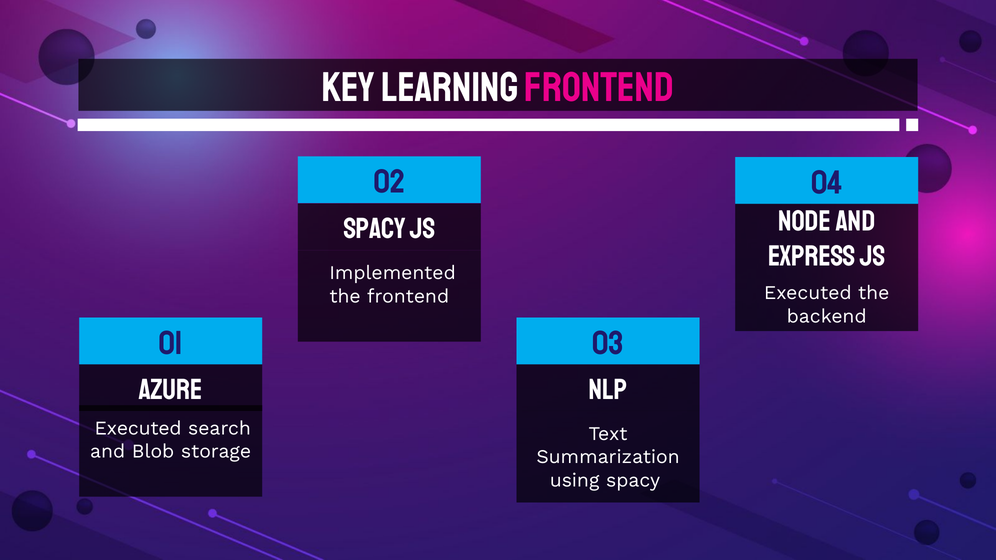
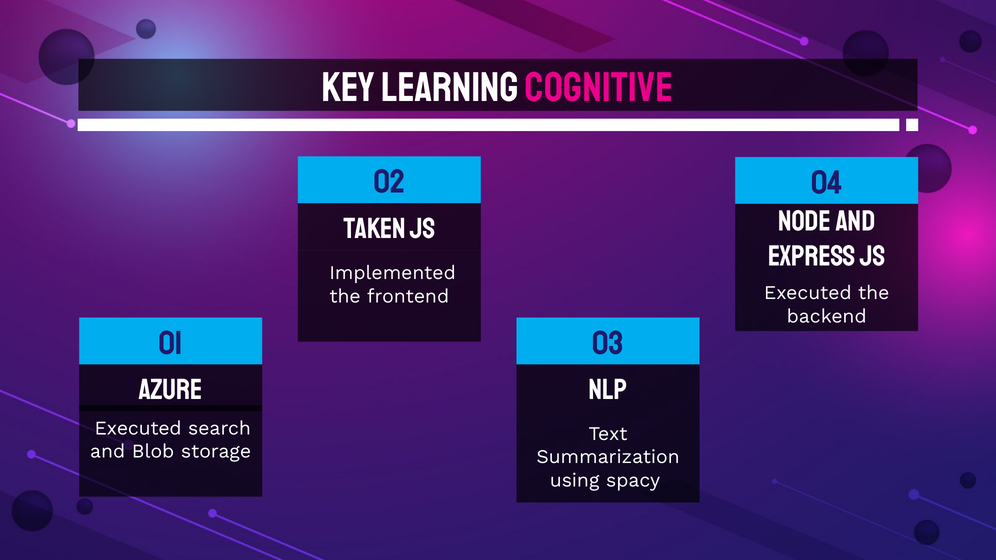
learning frontend: frontend -> cognitive
SPACY at (375, 229): SPACY -> TAKEN
